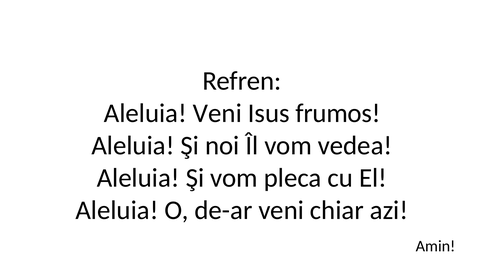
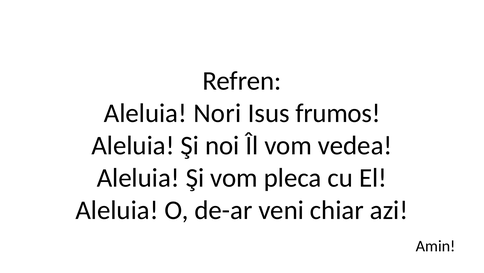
Aleluia Veni: Veni -> Nori
